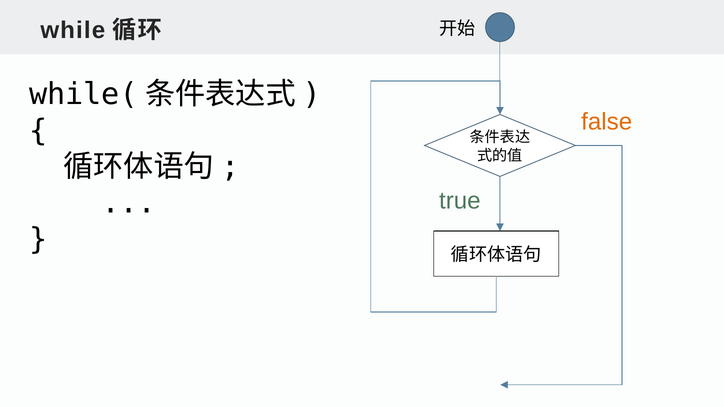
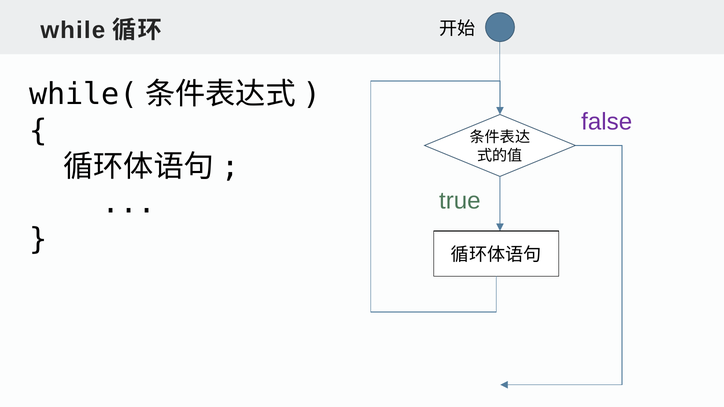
false colour: orange -> purple
